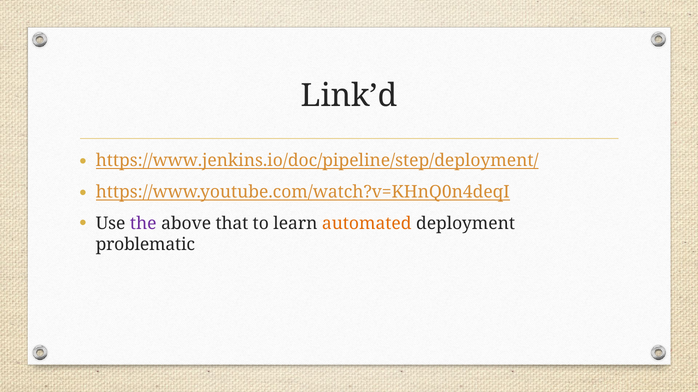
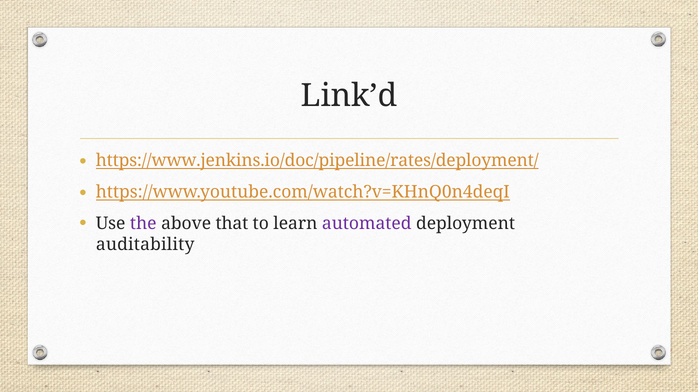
https://www.jenkins.io/doc/pipeline/step/deployment/: https://www.jenkins.io/doc/pipeline/step/deployment/ -> https://www.jenkins.io/doc/pipeline/rates/deployment/
automated colour: orange -> purple
problematic: problematic -> auditability
